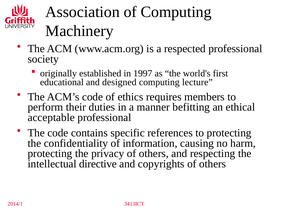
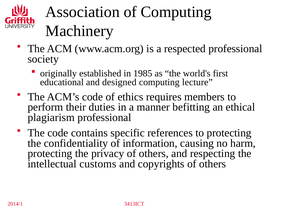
1997: 1997 -> 1985
acceptable: acceptable -> plagiarism
directive: directive -> customs
